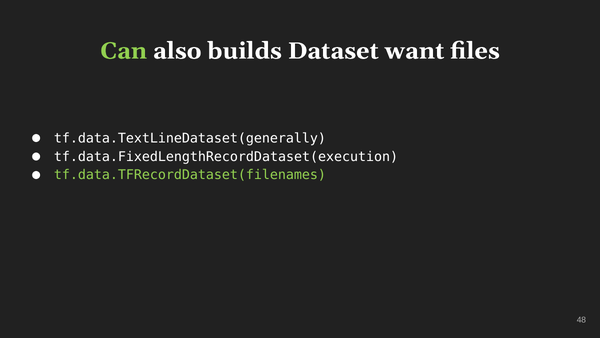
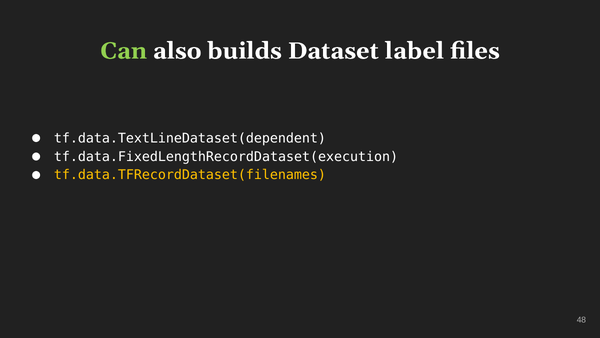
want: want -> label
tf.data.TextLineDataset(generally: tf.data.TextLineDataset(generally -> tf.data.TextLineDataset(dependent
tf.data.TFRecordDataset(filenames colour: light green -> yellow
